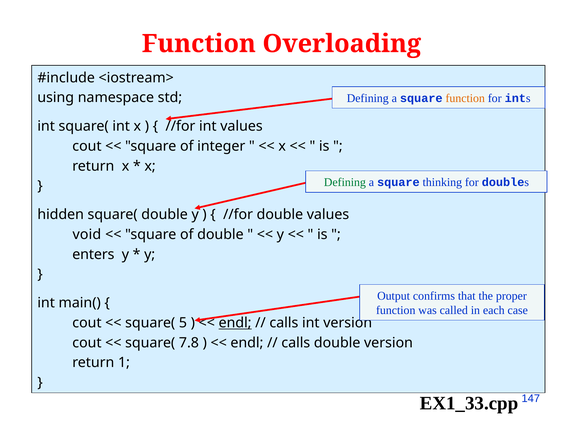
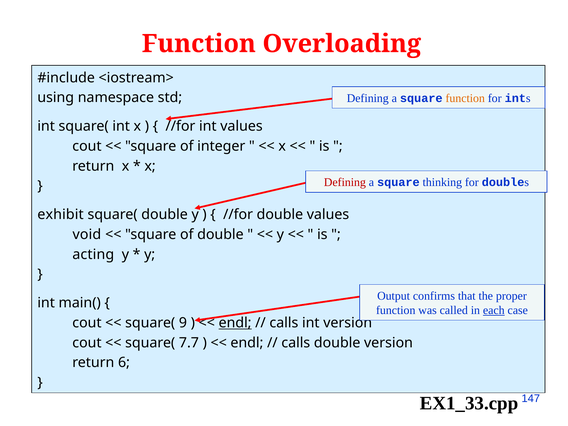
Defining at (345, 182) colour: green -> red
hidden: hidden -> exhibit
enters: enters -> acting
each underline: none -> present
5: 5 -> 9
7.8: 7.8 -> 7.7
1: 1 -> 6
